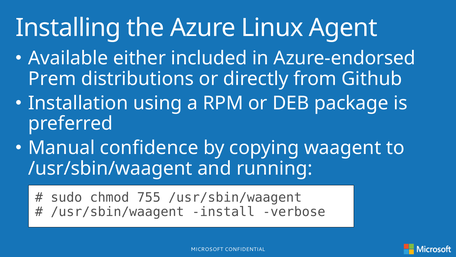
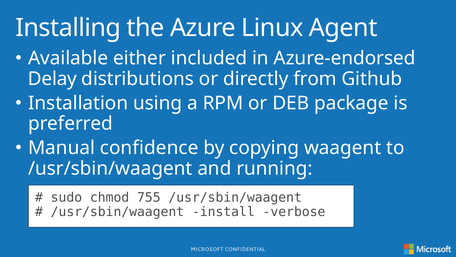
Prem: Prem -> Delay
